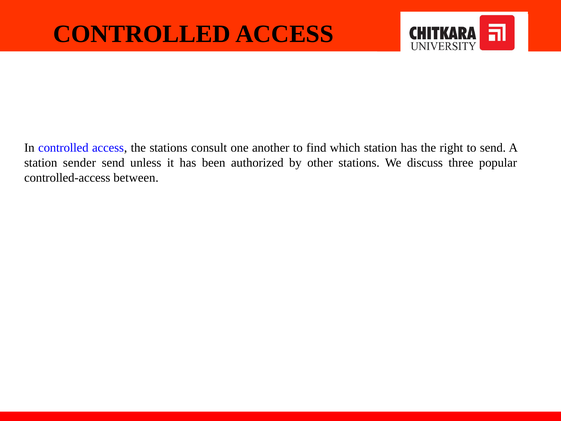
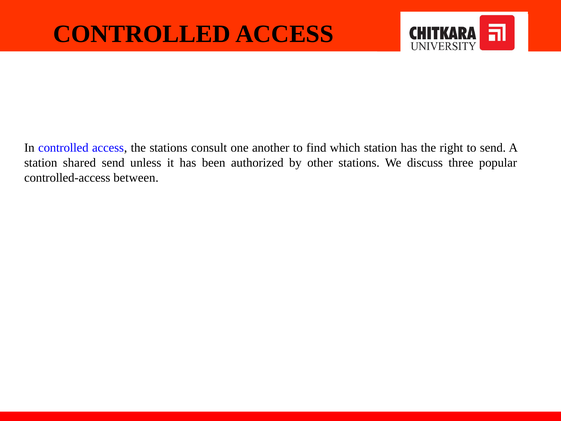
sender: sender -> shared
